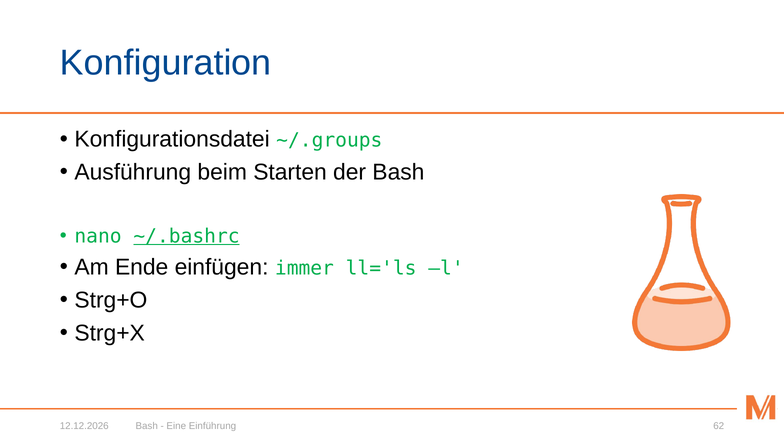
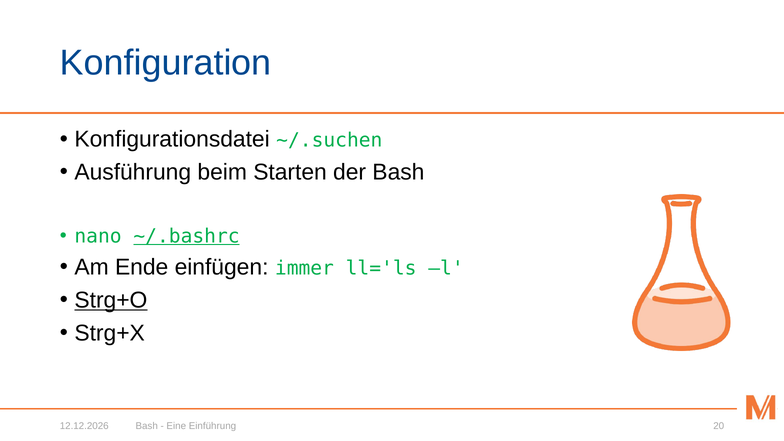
~/.groups: ~/.groups -> ~/.suchen
Strg+O underline: none -> present
62: 62 -> 20
